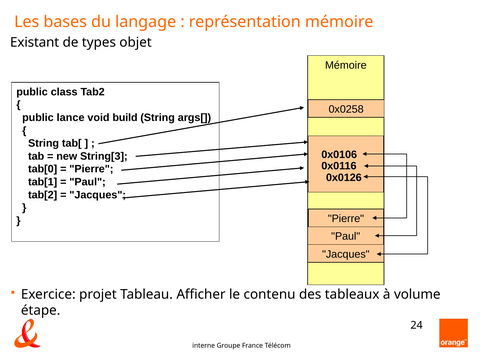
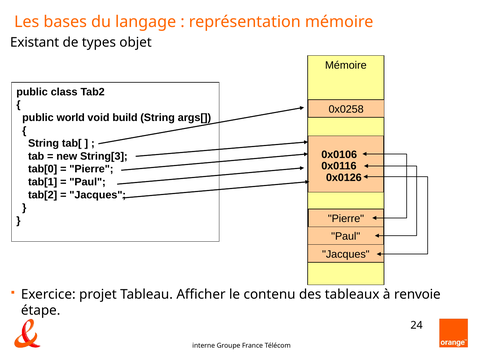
lance: lance -> world
volume: volume -> renvoie
